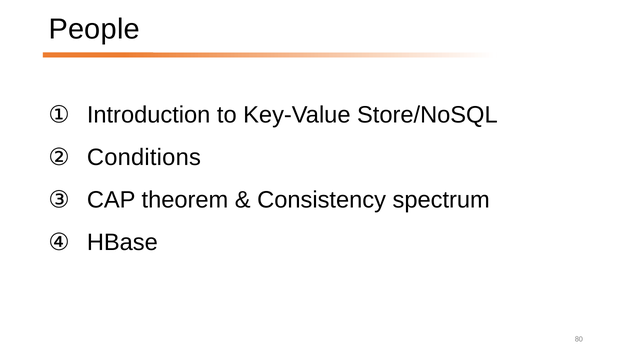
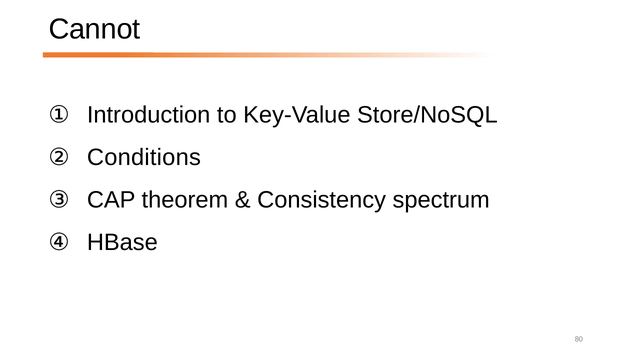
People: People -> Cannot
